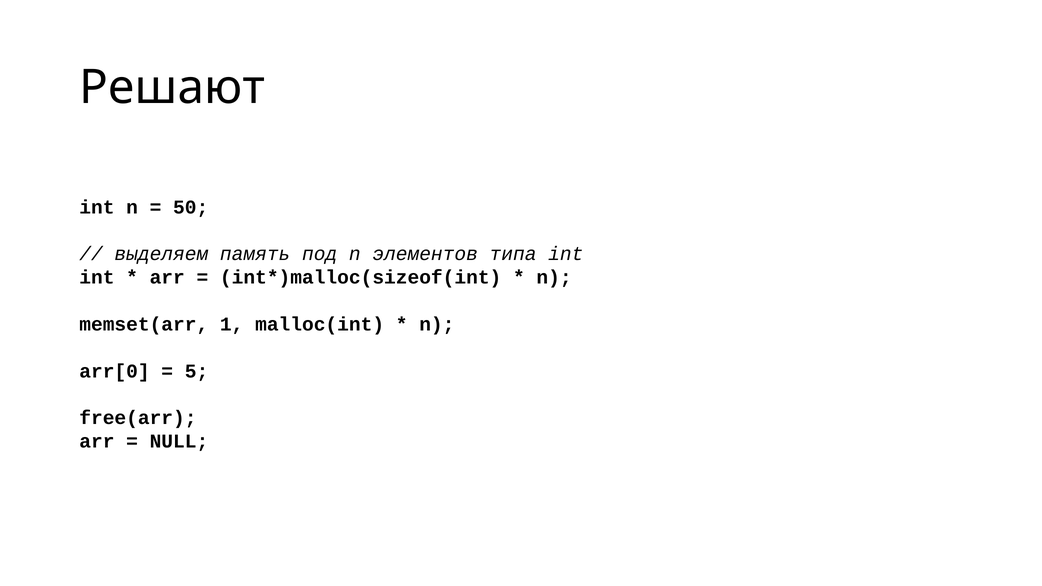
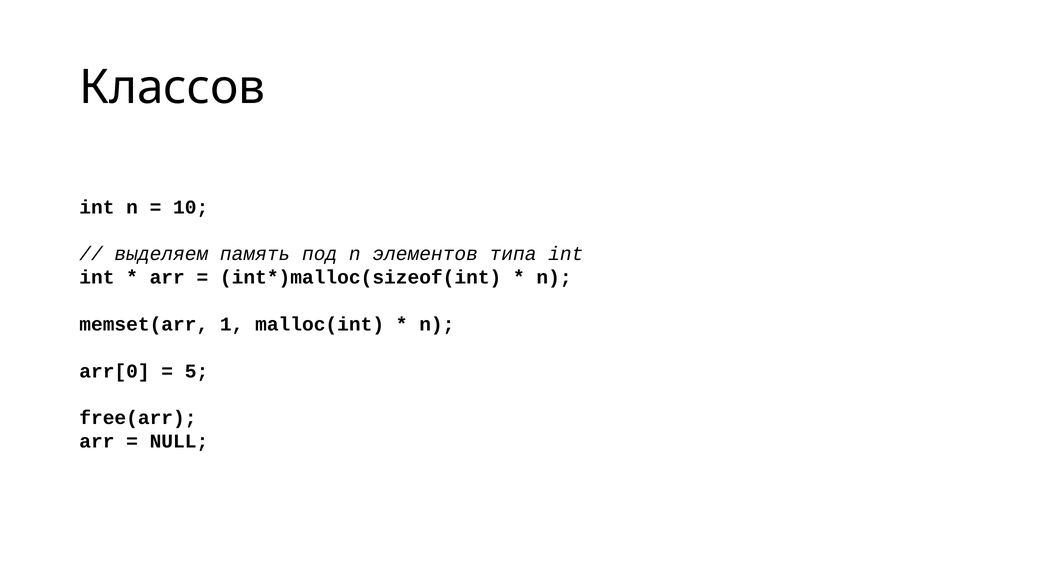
Решают: Решают -> Классов
50: 50 -> 10
